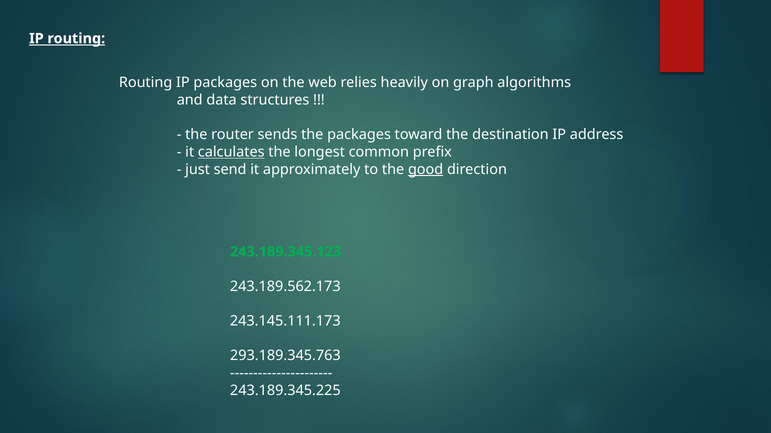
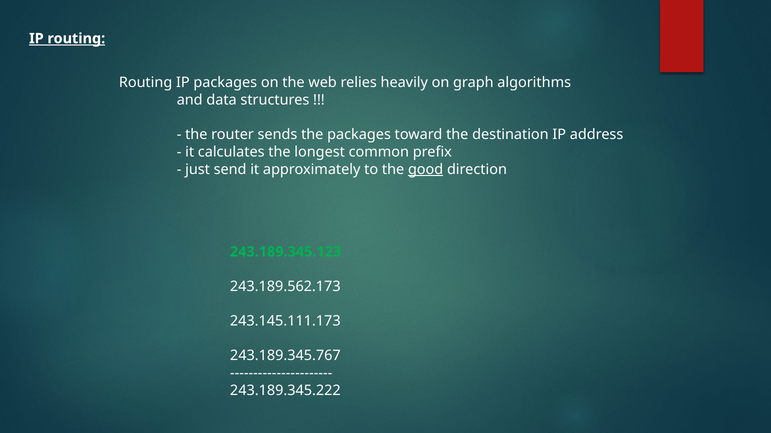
calculates underline: present -> none
293.189.345.763: 293.189.345.763 -> 243.189.345.767
243.189.345.225: 243.189.345.225 -> 243.189.345.222
